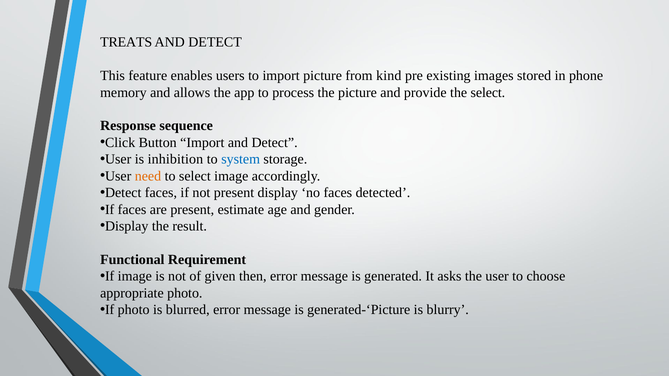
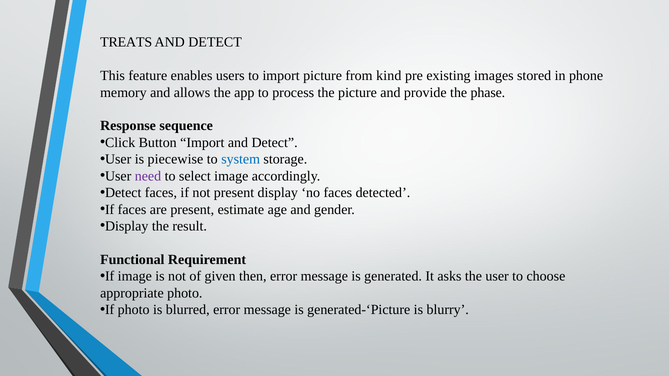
the select: select -> phase
inhibition: inhibition -> piecewise
need colour: orange -> purple
